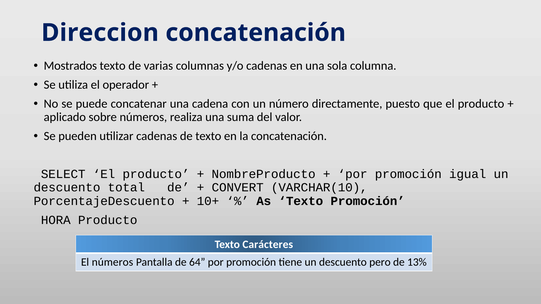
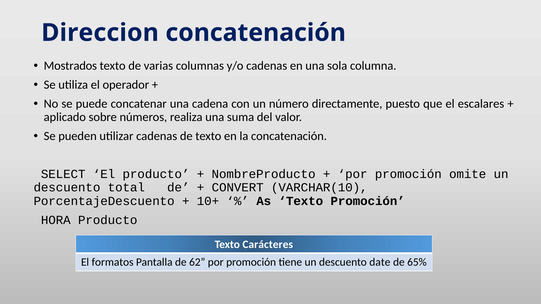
producto at (481, 104): producto -> escalares
igual: igual -> omite
El números: números -> formatos
64: 64 -> 62
pero: pero -> date
13%: 13% -> 65%
